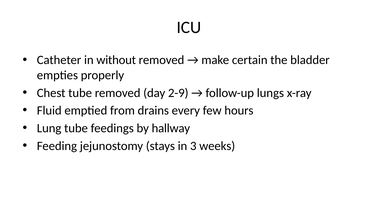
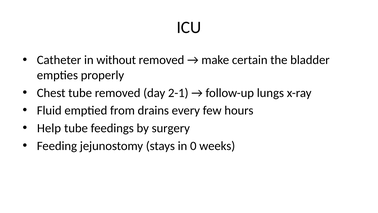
2-9: 2-9 -> 2-1
Lung: Lung -> Help
hallway: hallway -> surgery
3: 3 -> 0
